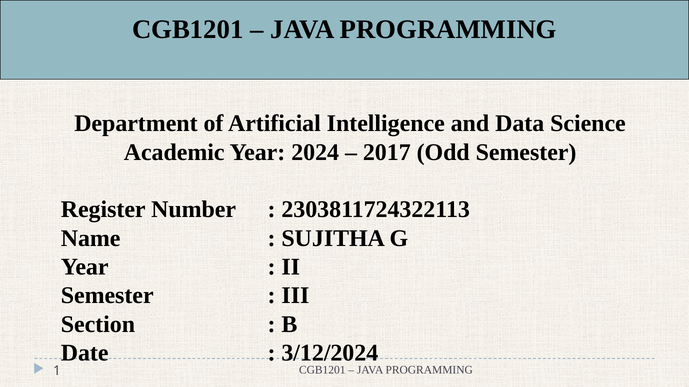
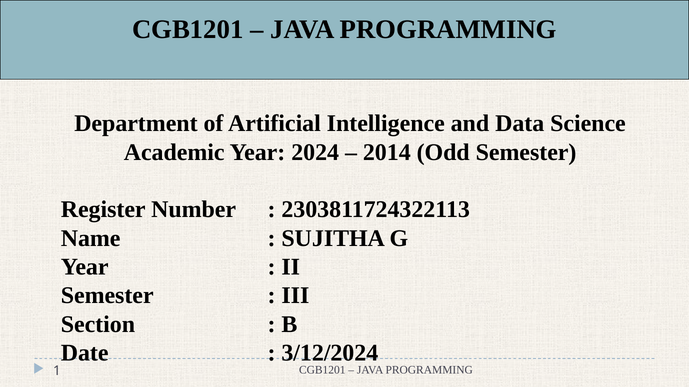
2017: 2017 -> 2014
